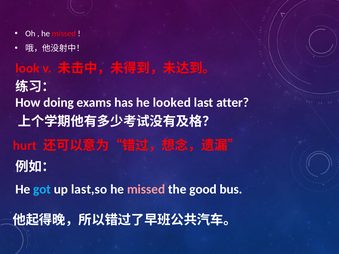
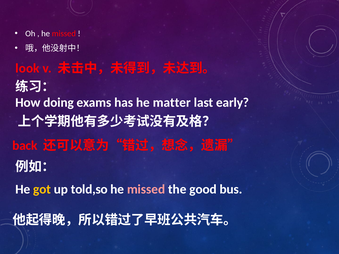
looked: looked -> matter
atter: atter -> early
hurt: hurt -> back
got colour: light blue -> yellow
last,so: last,so -> told,so
